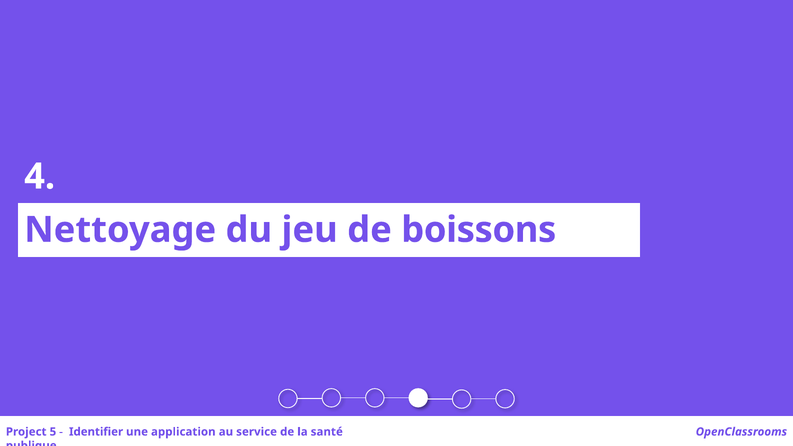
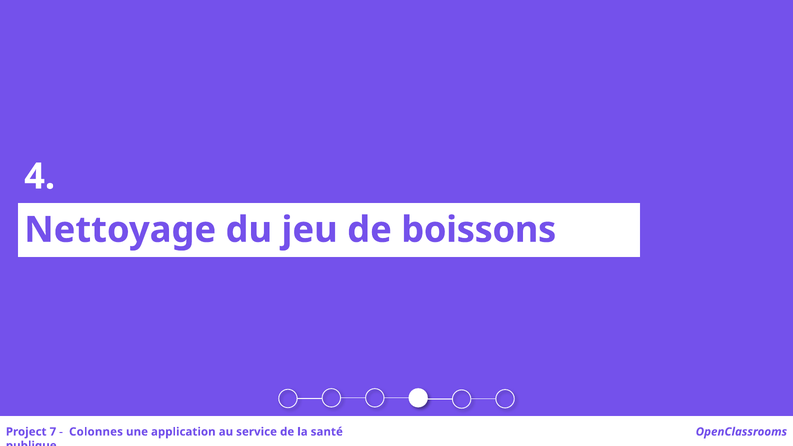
5: 5 -> 7
Identifier: Identifier -> Colonnes
